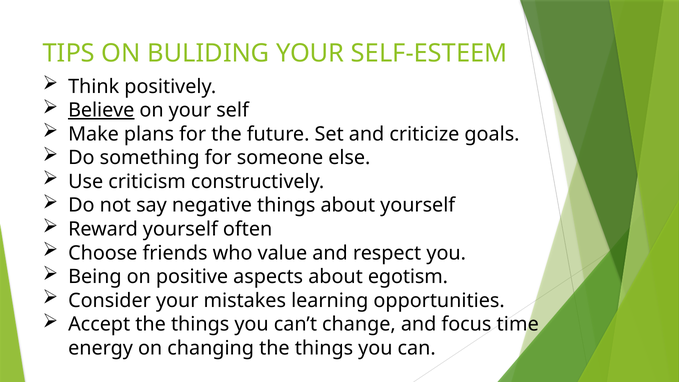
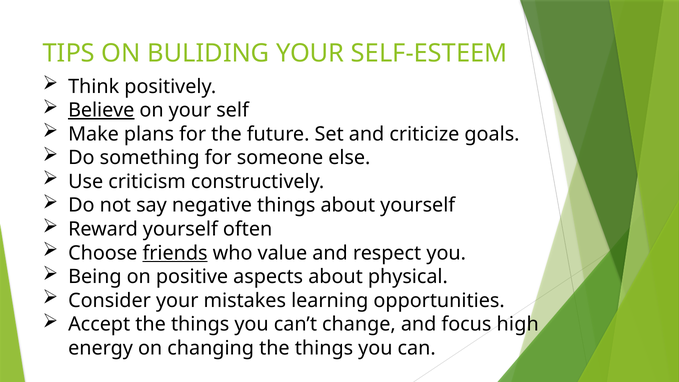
friends underline: none -> present
egotism: egotism -> physical
time: time -> high
